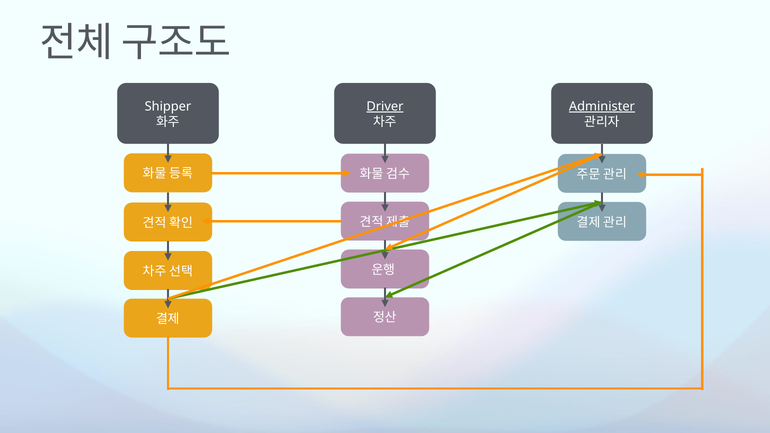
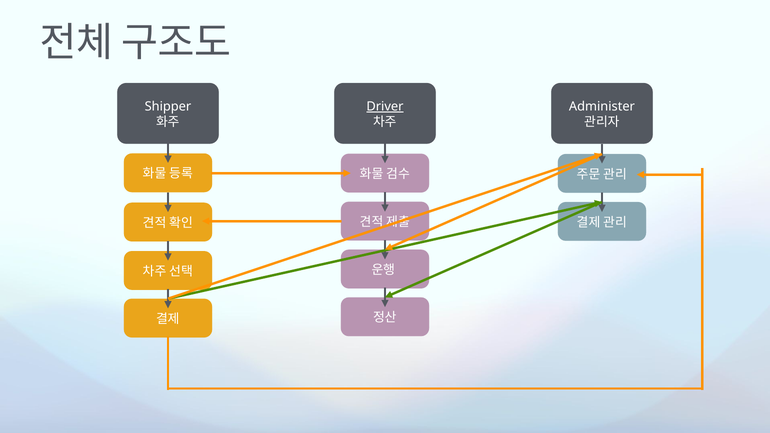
Administer underline: present -> none
